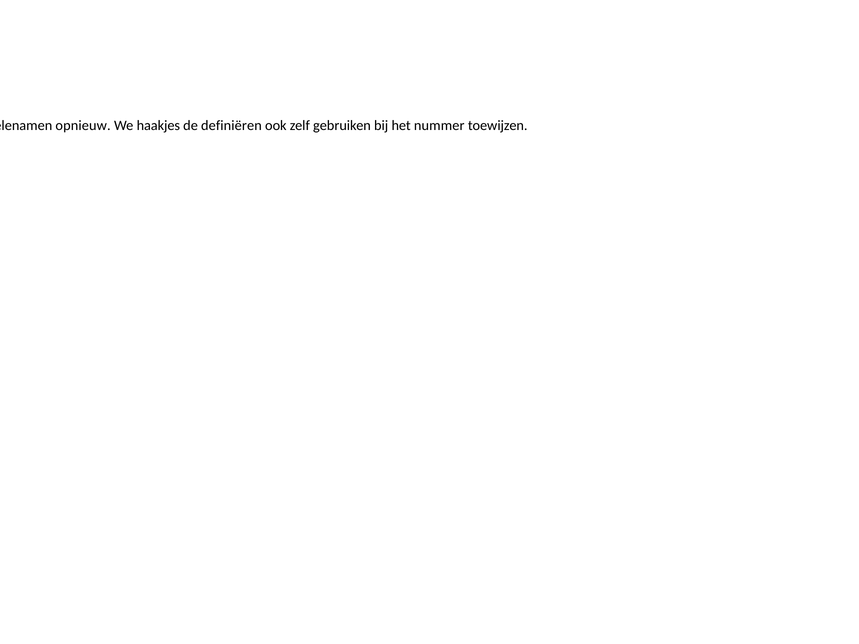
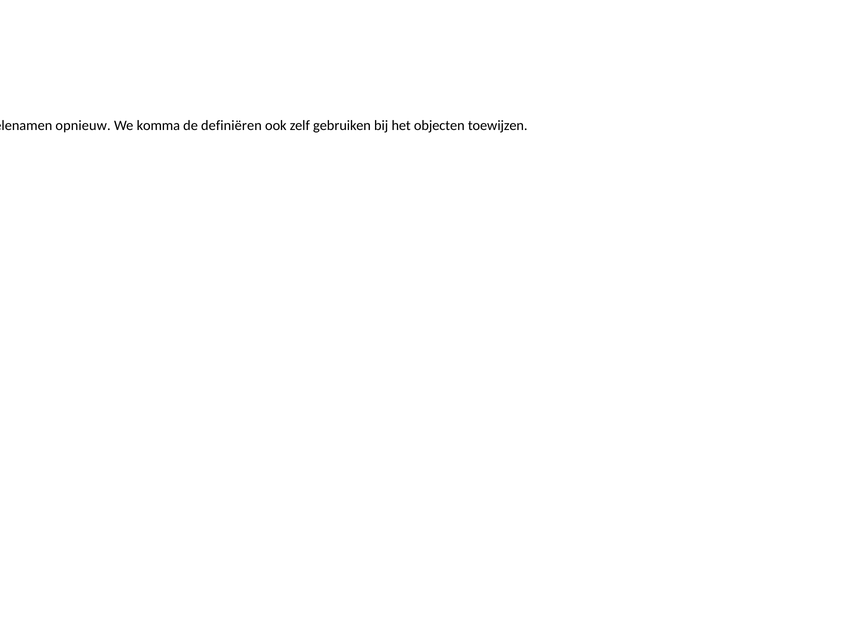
haakjes: haakjes -> komma
nummer: nummer -> objecten
